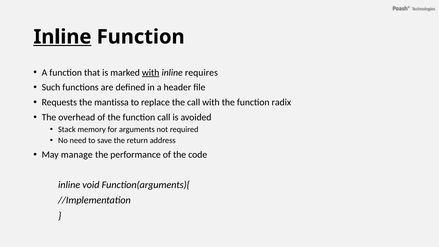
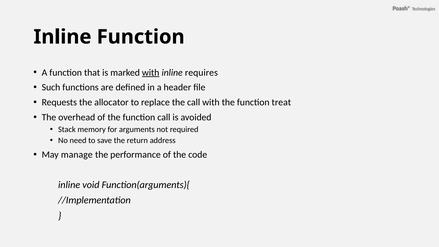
Inline at (62, 37) underline: present -> none
mantissa: mantissa -> allocator
radix: radix -> treat
